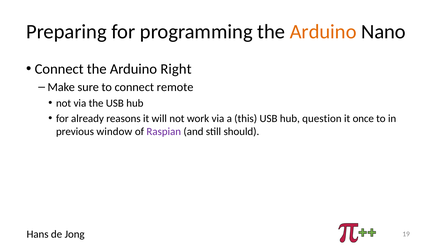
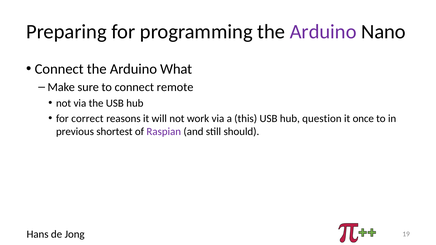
Arduino at (323, 32) colour: orange -> purple
Right: Right -> What
already: already -> correct
window: window -> shortest
